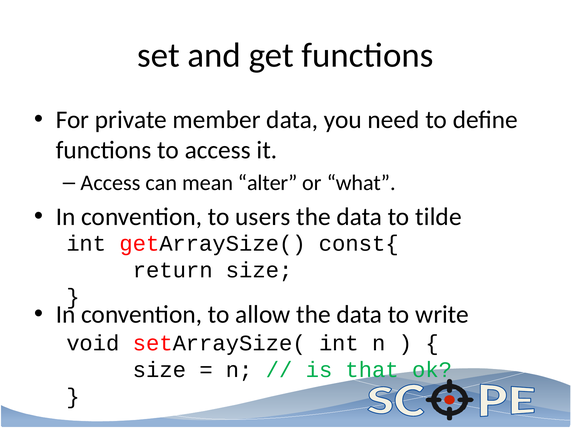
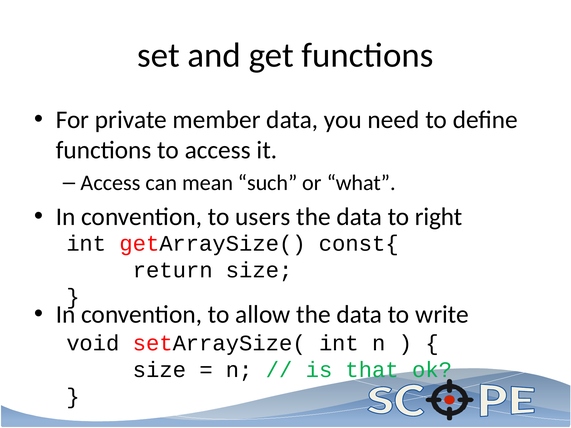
alter: alter -> such
tilde: tilde -> right
